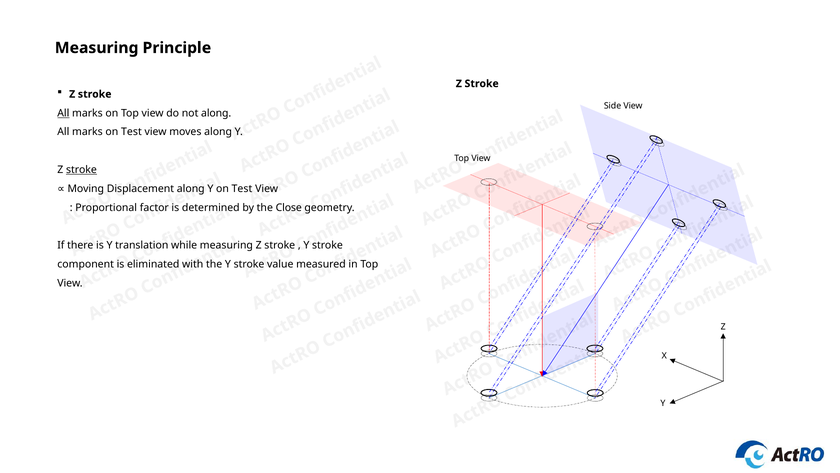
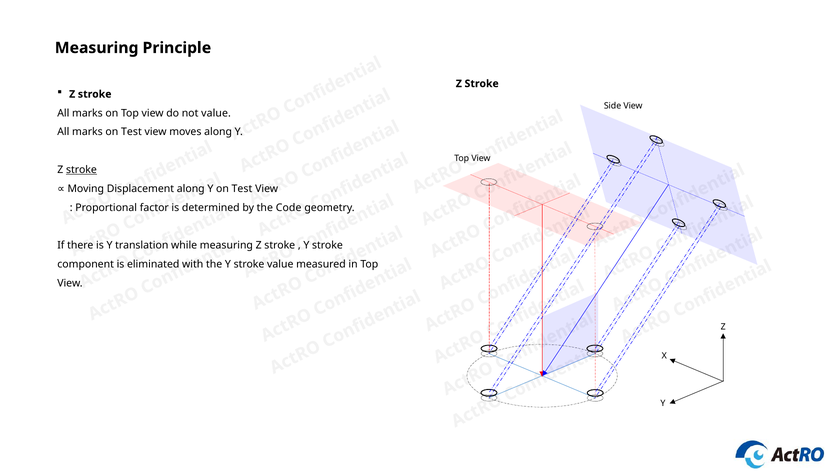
All at (63, 113) underline: present -> none
not along: along -> value
Close: Close -> Code
